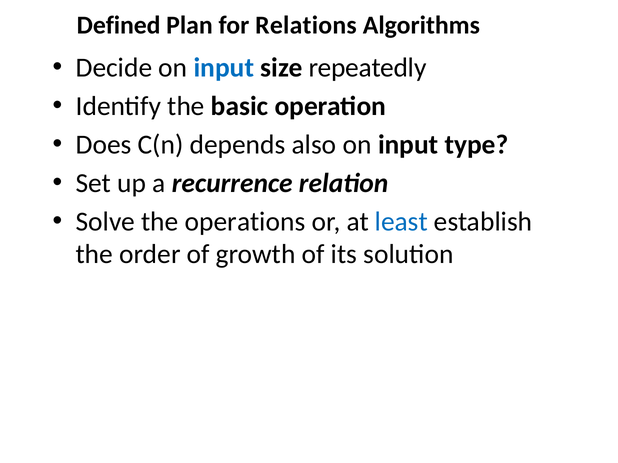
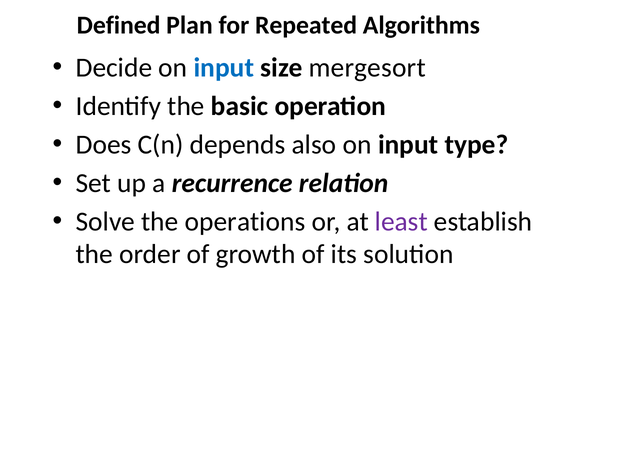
Relations: Relations -> Repeated
repeatedly: repeatedly -> mergesort
least colour: blue -> purple
